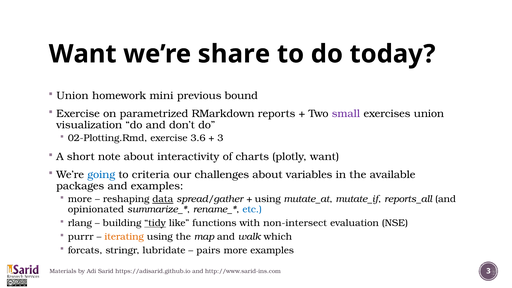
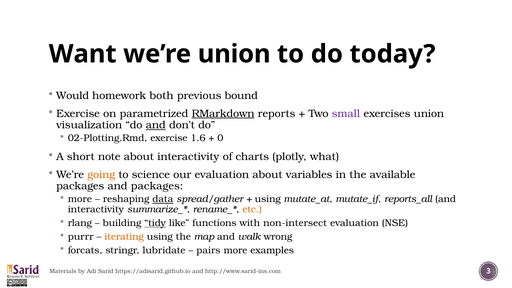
we’re share: share -> union
Union at (72, 96): Union -> Would
mini: mini -> both
RMarkdown underline: none -> present
and at (156, 125) underline: none -> present
3.6: 3.6 -> 1.6
3 at (220, 138): 3 -> 0
plotly want: want -> what
going colour: blue -> orange
criteria: criteria -> science
our challenges: challenges -> evaluation
and examples: examples -> packages
opinionated at (96, 209): opinionated -> interactivity
etc colour: blue -> orange
which: which -> wrong
